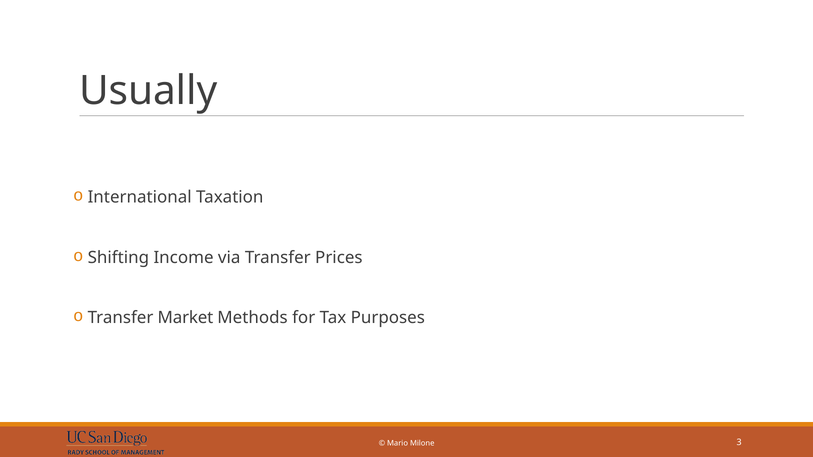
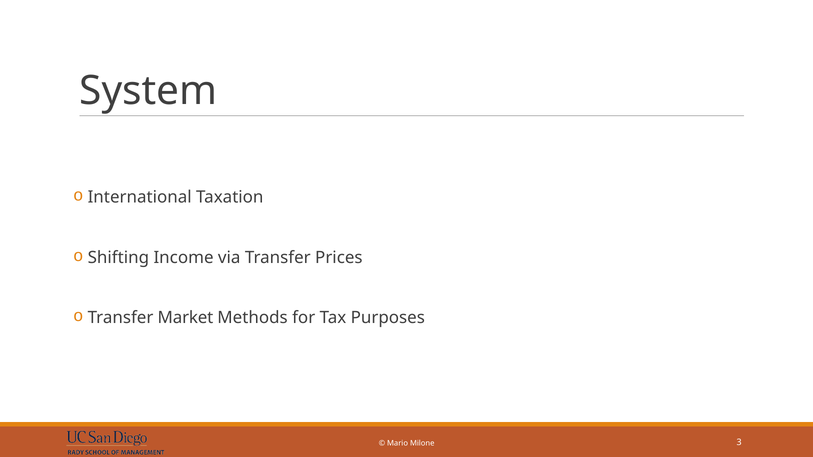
Usually: Usually -> System
